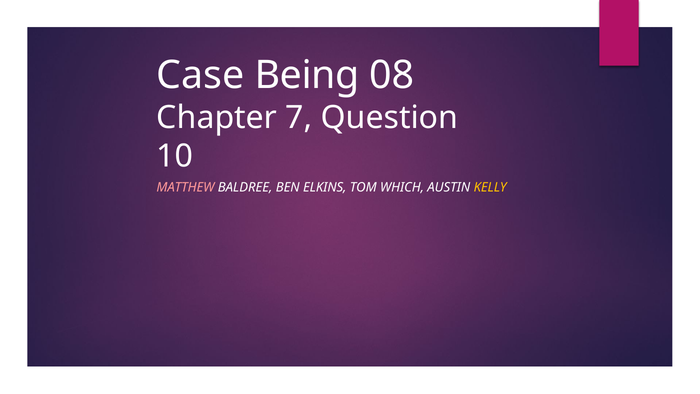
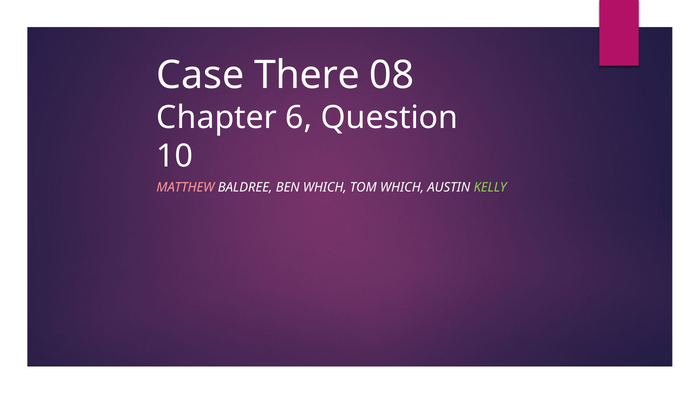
Being: Being -> There
7: 7 -> 6
BEN ELKINS: ELKINS -> WHICH
KELLY colour: yellow -> light green
